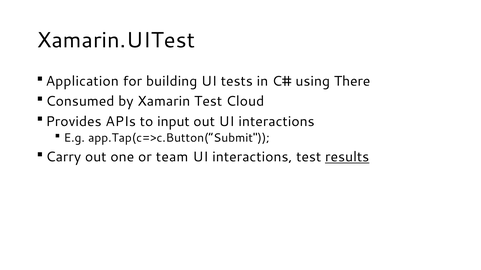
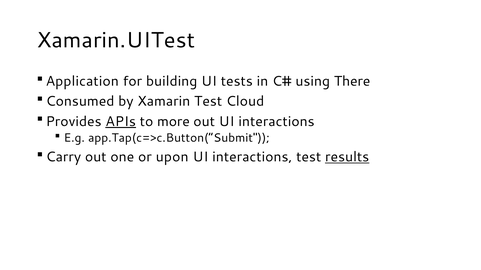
APIs underline: none -> present
input: input -> more
team: team -> upon
